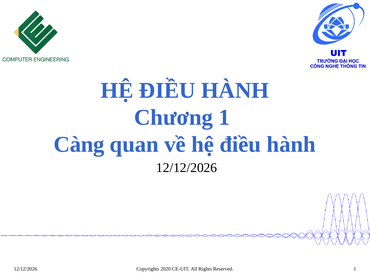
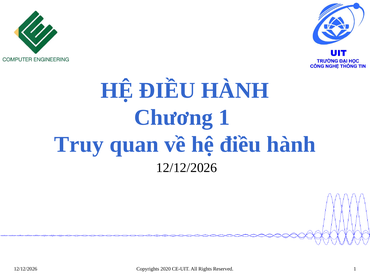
Càng: Càng -> Truy
